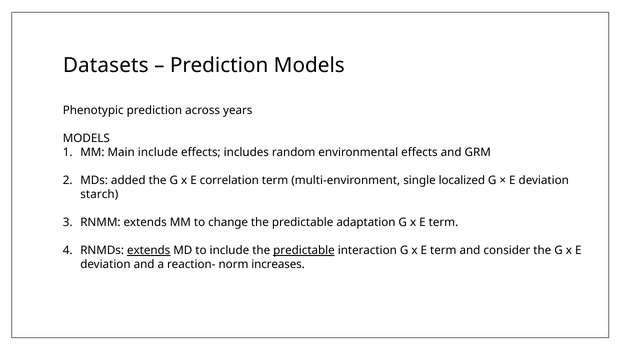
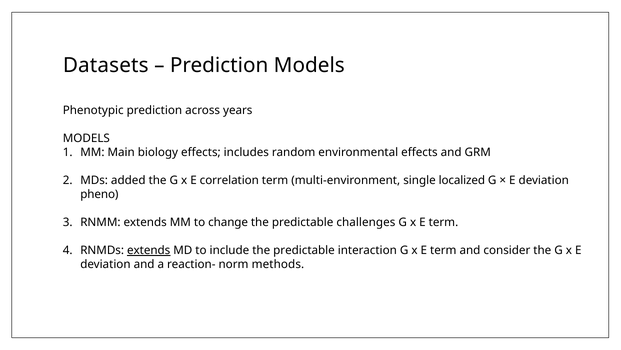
Main include: include -> biology
starch: starch -> pheno
adaptation: adaptation -> challenges
predictable at (304, 250) underline: present -> none
increases: increases -> methods
